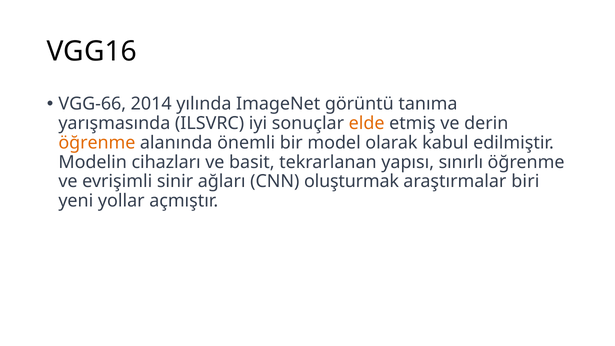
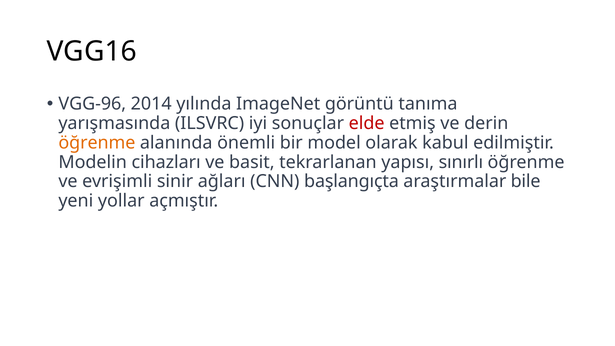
VGG-66: VGG-66 -> VGG-96
elde colour: orange -> red
oluşturmak: oluşturmak -> başlangıçta
biri: biri -> bile
